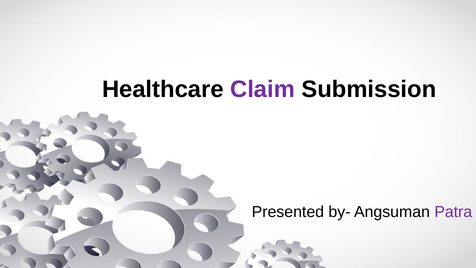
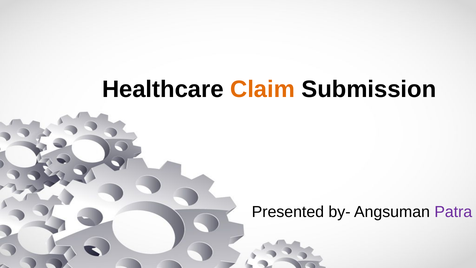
Claim colour: purple -> orange
